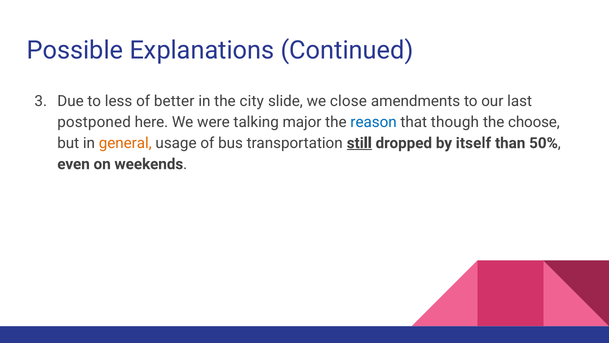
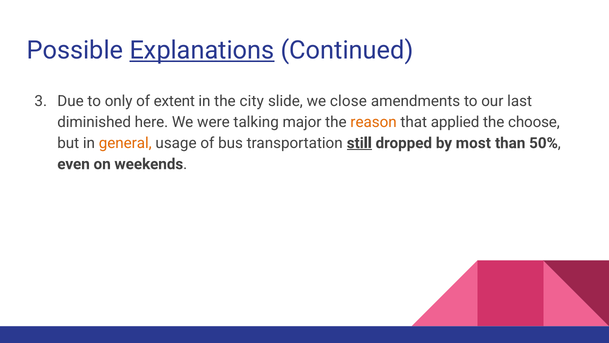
Explanations underline: none -> present
less: less -> only
better: better -> extent
postponed: postponed -> diminished
reason colour: blue -> orange
though: though -> applied
itself: itself -> most
